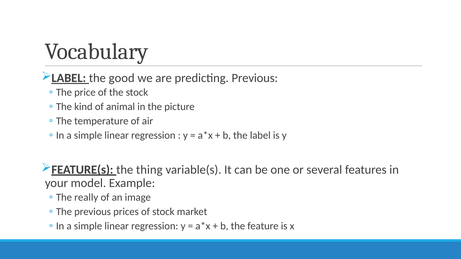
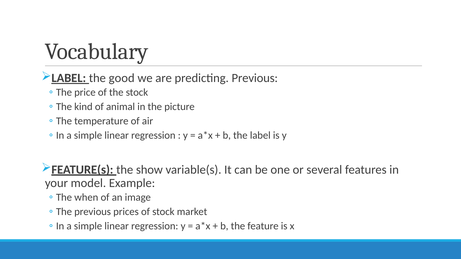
thing: thing -> show
really: really -> when
